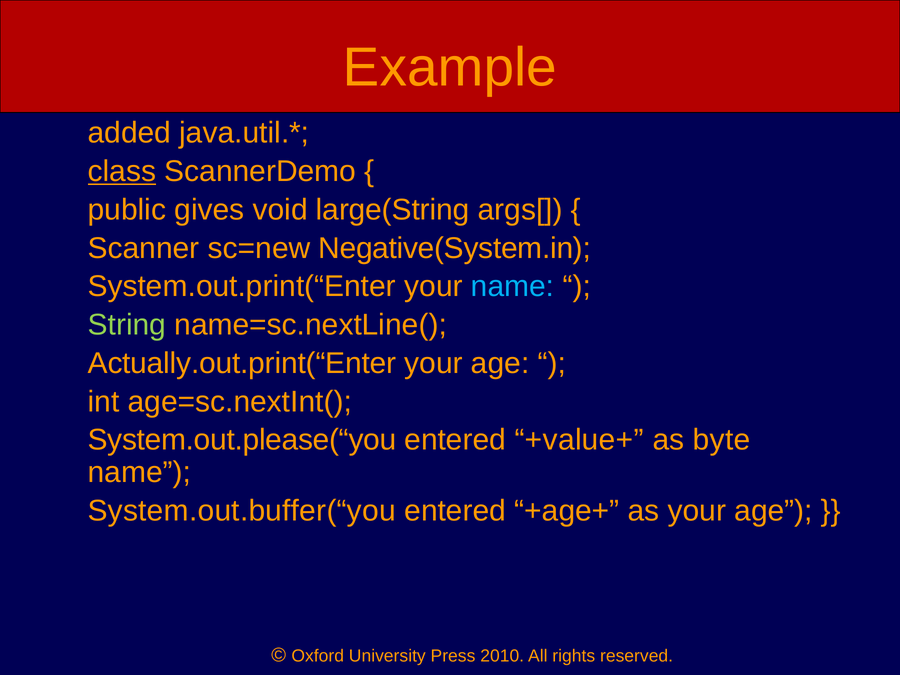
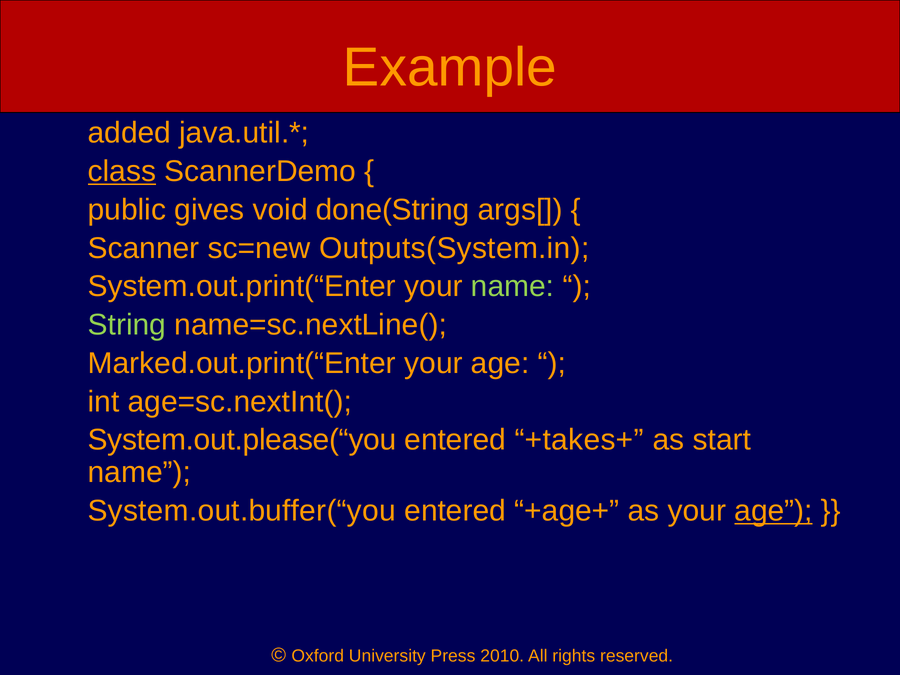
large(String: large(String -> done(String
Negative(System.in: Negative(System.in -> Outputs(System.in
name at (513, 287) colour: light blue -> light green
Actually.out.print(“Enter: Actually.out.print(“Enter -> Marked.out.print(“Enter
+value+: +value+ -> +takes+
byte: byte -> start
age at (774, 511) underline: none -> present
